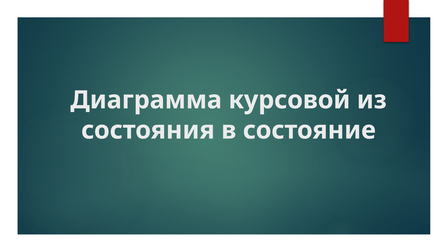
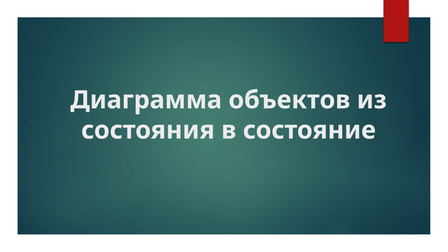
курсовой: курсовой -> объектов
